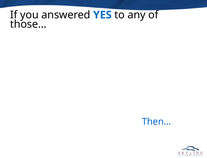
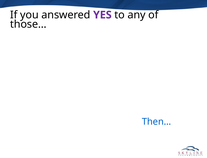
YES colour: blue -> purple
